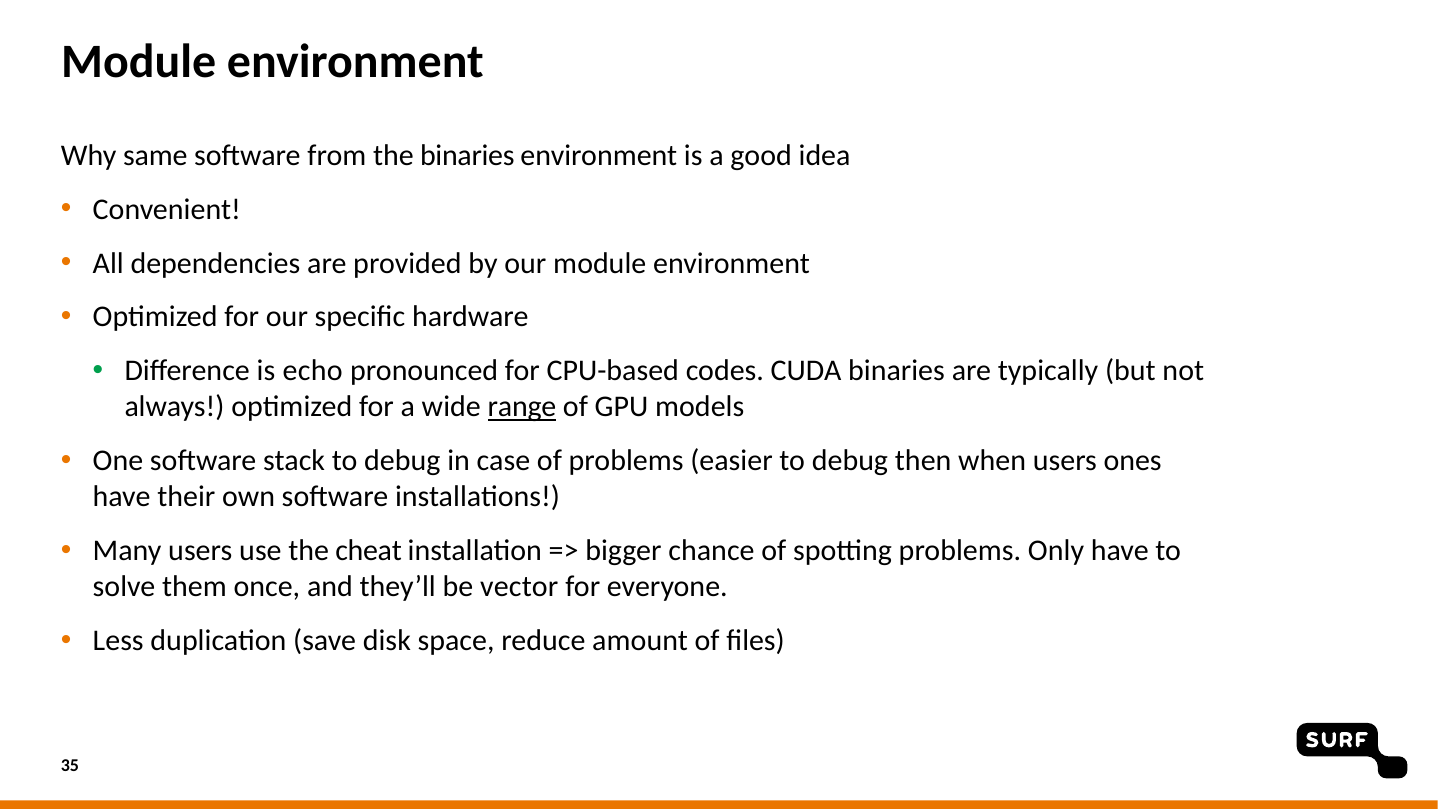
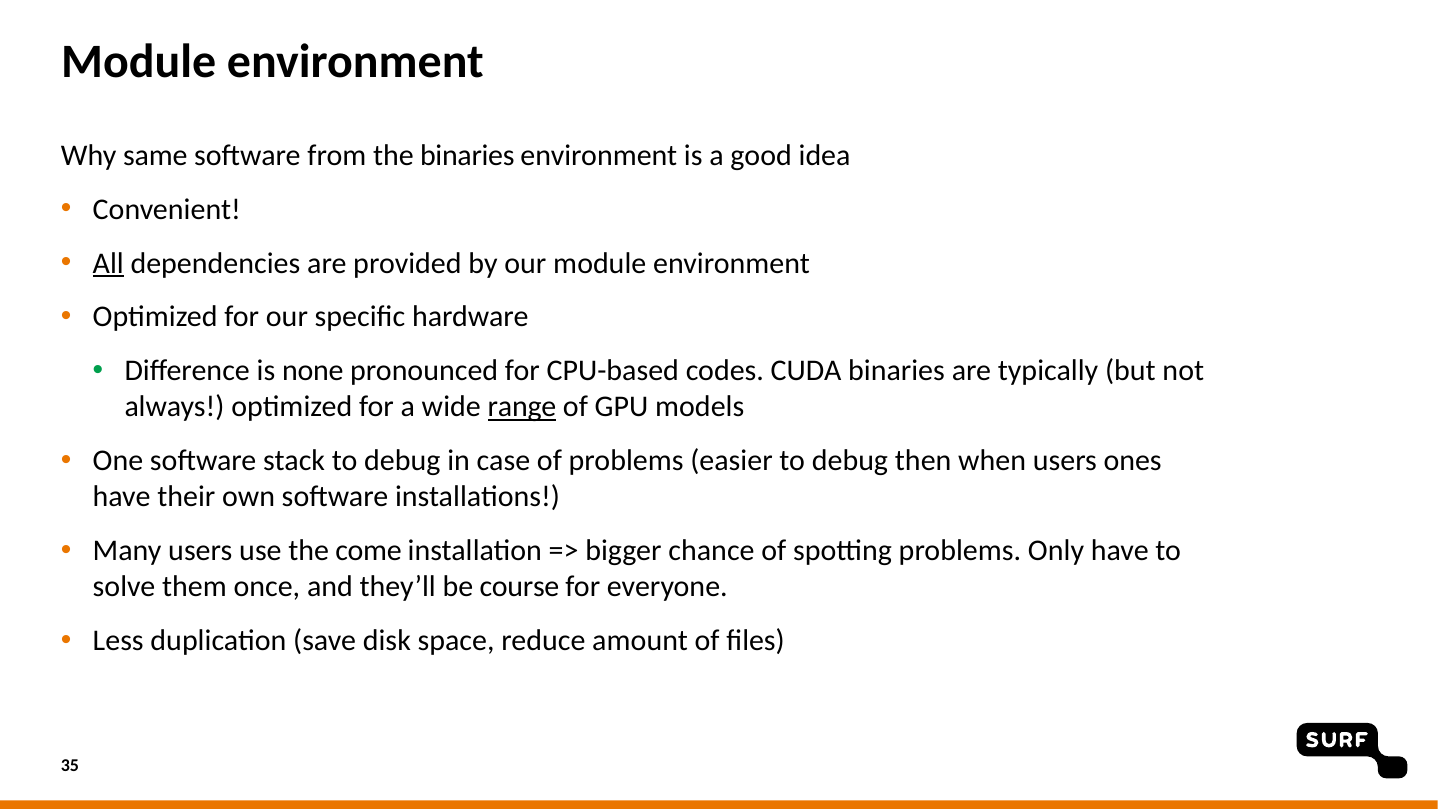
All underline: none -> present
echo: echo -> none
cheat: cheat -> come
vector: vector -> course
